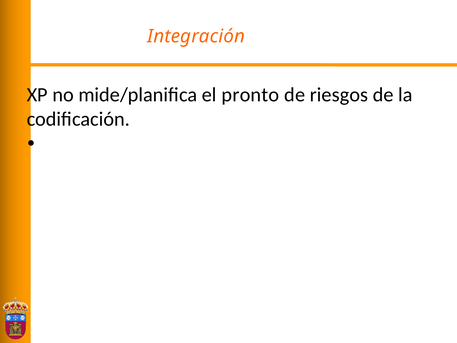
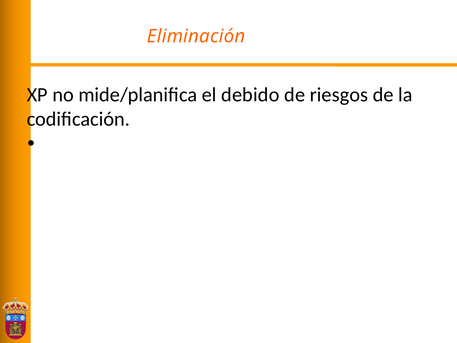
Integración: Integración -> Eliminación
pronto: pronto -> debido
